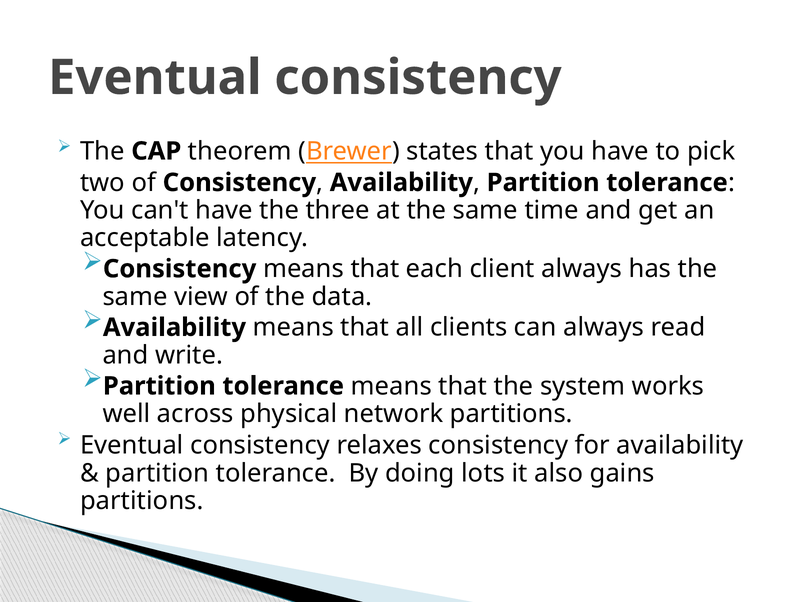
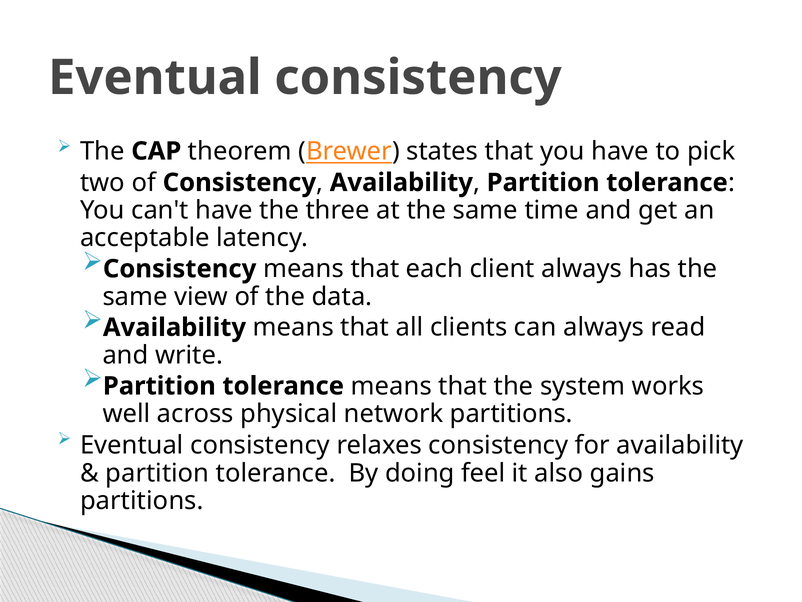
lots: lots -> feel
